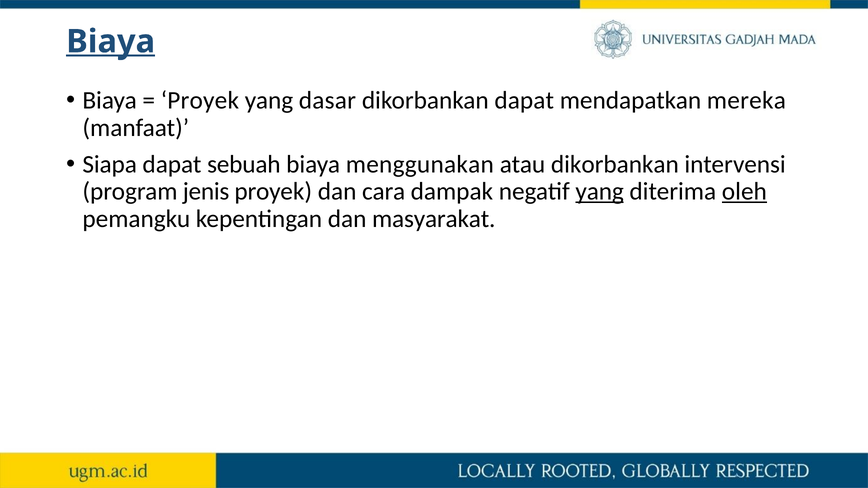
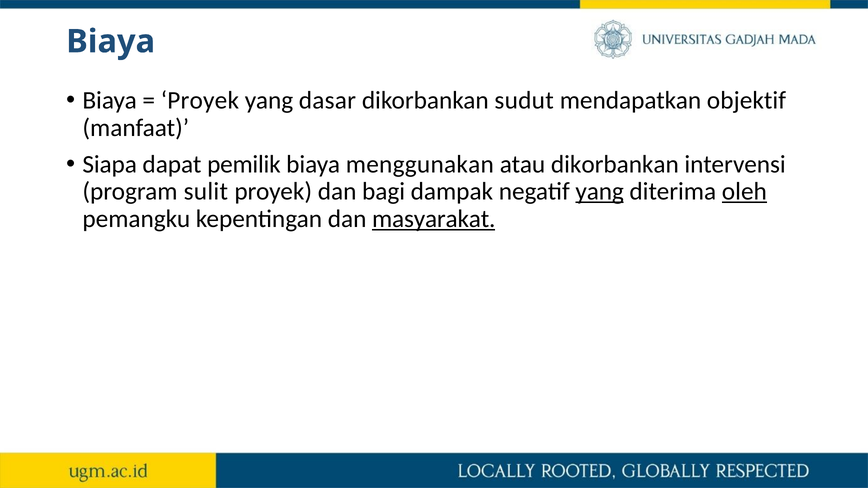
Biaya at (111, 42) underline: present -> none
dikorbankan dapat: dapat -> sudut
mereka: mereka -> objektif
sebuah: sebuah -> pemilik
jenis: jenis -> sulit
cara: cara -> bagi
masyarakat underline: none -> present
